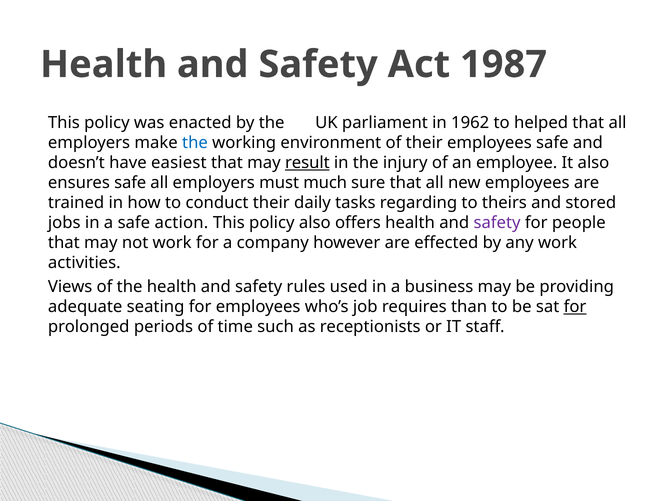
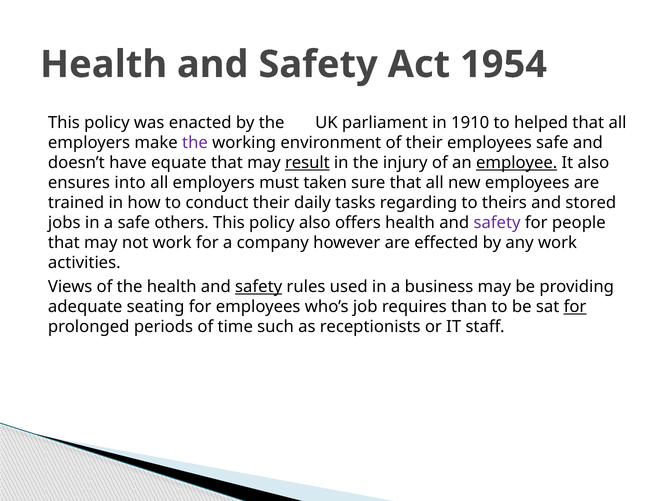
1987: 1987 -> 1954
1962: 1962 -> 1910
the at (195, 143) colour: blue -> purple
easiest: easiest -> equate
employee underline: none -> present
ensures safe: safe -> into
much: much -> taken
action: action -> others
safety at (259, 287) underline: none -> present
